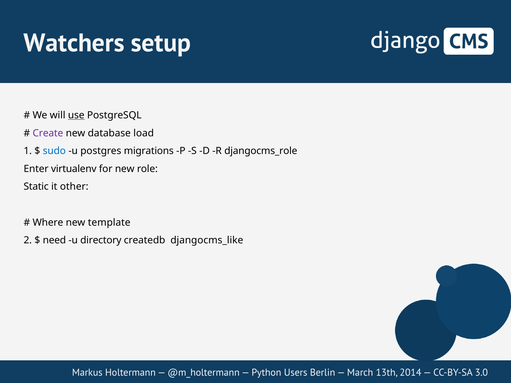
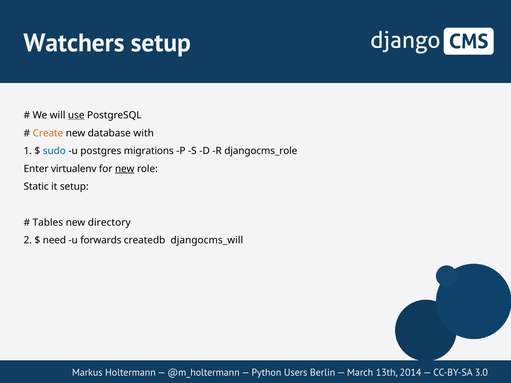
Create colour: purple -> orange
load: load -> with
new at (125, 169) underline: none -> present
it other: other -> setup
Where: Where -> Tables
template: template -> directory
directory: directory -> forwards
djangocms_like: djangocms_like -> djangocms_will
